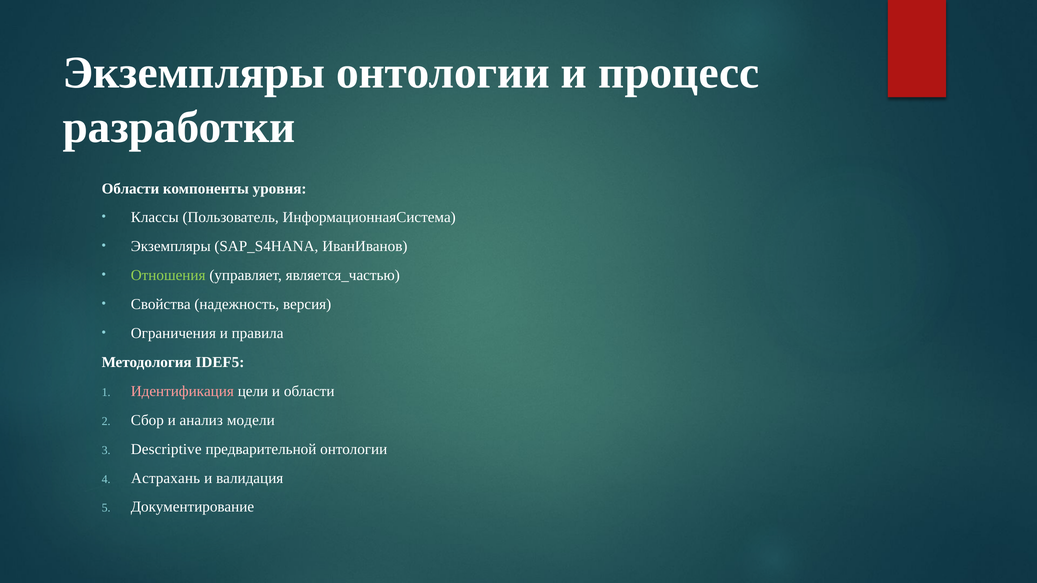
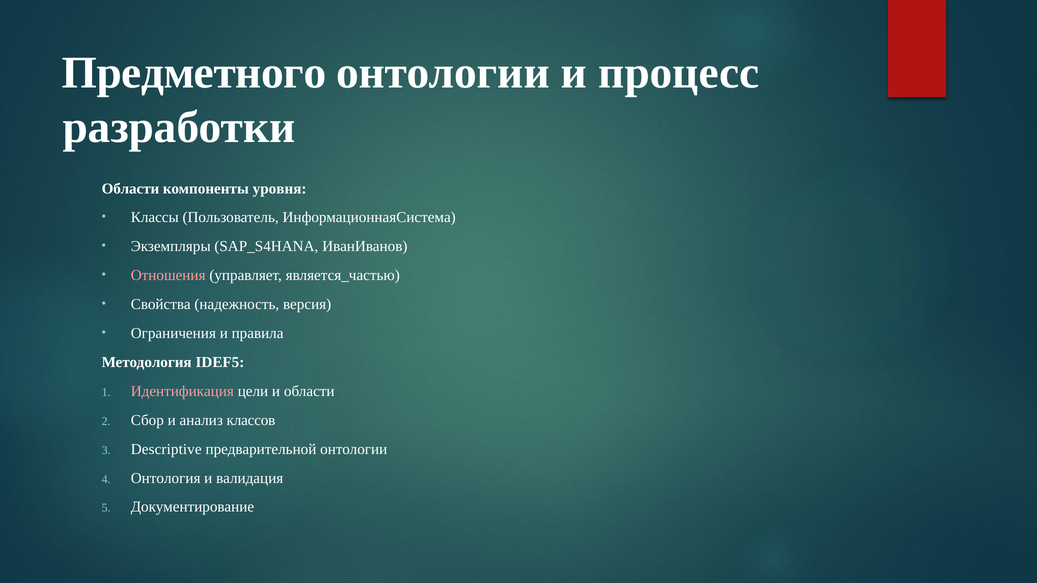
Экземпляры at (194, 73): Экземпляры -> Предметного
Отношения colour: light green -> pink
модели: модели -> классов
Астрахань: Астрахань -> Онтология
